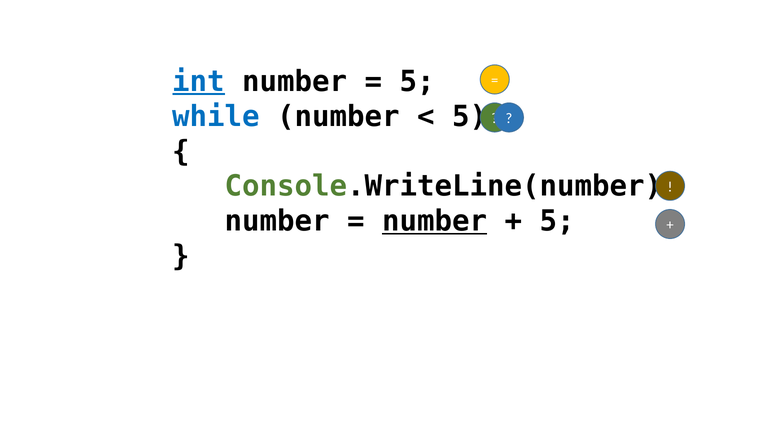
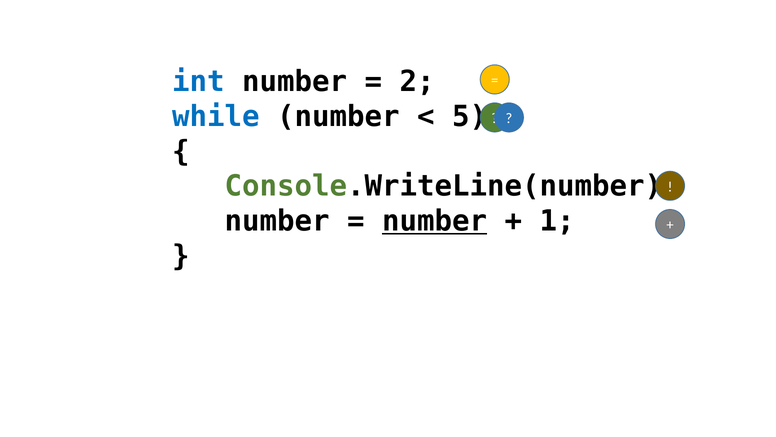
int underline: present -> none
5 at (417, 81): 5 -> 2
5 at (557, 221): 5 -> 1
